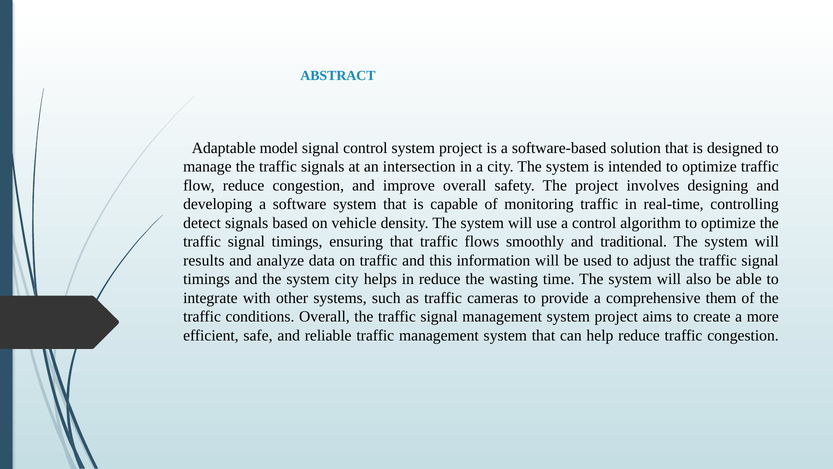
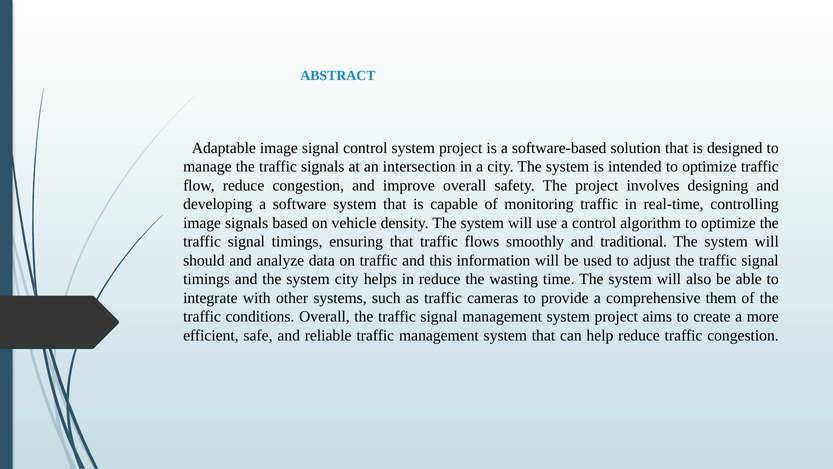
Adaptable model: model -> image
detect at (202, 223): detect -> image
results: results -> should
